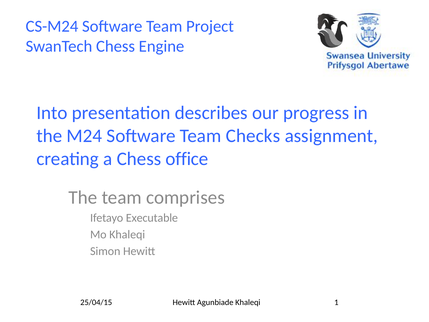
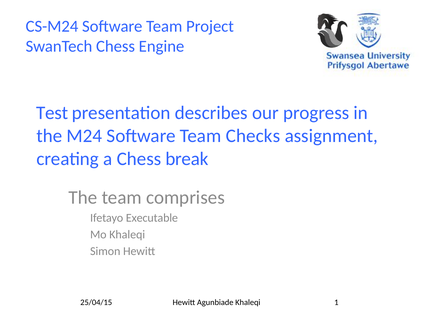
Into: Into -> Test
office: office -> break
